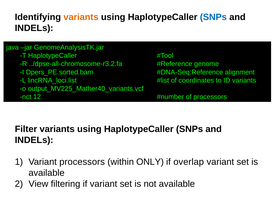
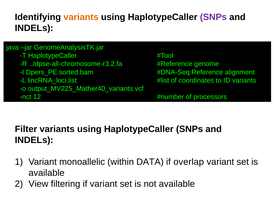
SNPs at (213, 17) colour: blue -> purple
Variant processors: processors -> monoallelic
ONLY: ONLY -> DATA
